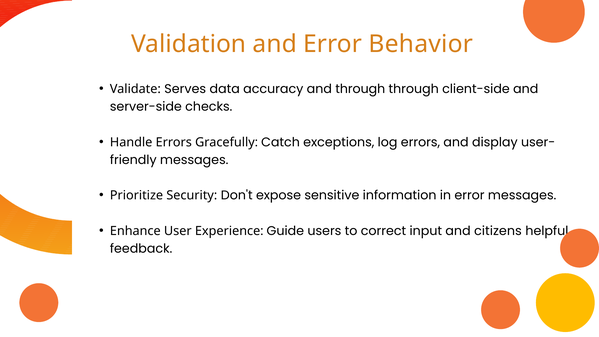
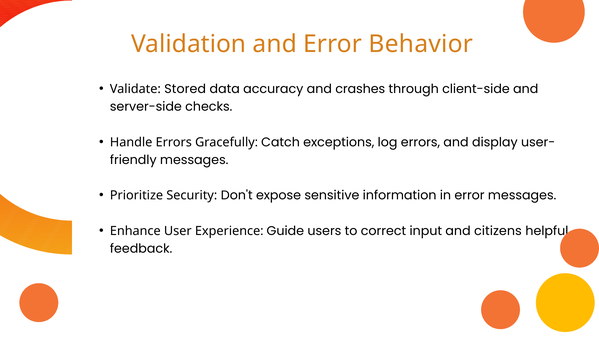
Serves: Serves -> Stored
and through: through -> crashes
